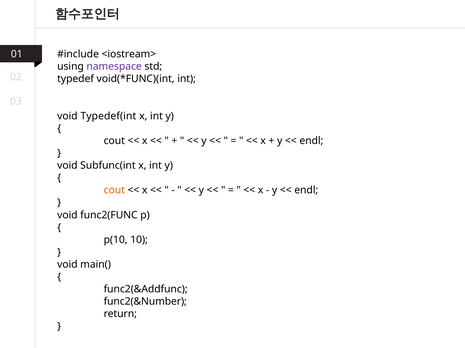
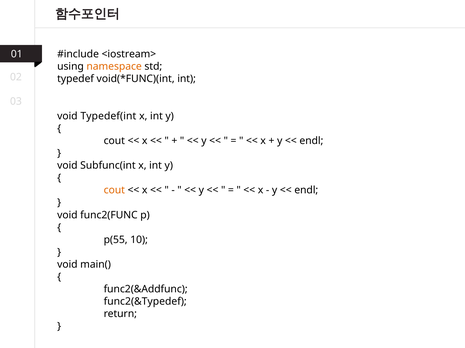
namespace colour: purple -> orange
p(10: p(10 -> p(55
func2(&Number: func2(&Number -> func2(&Typedef
